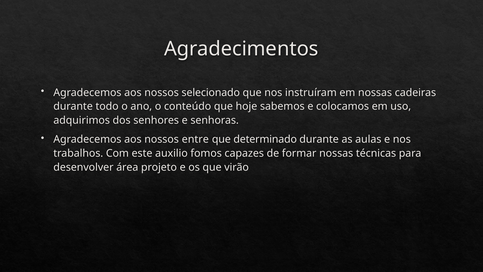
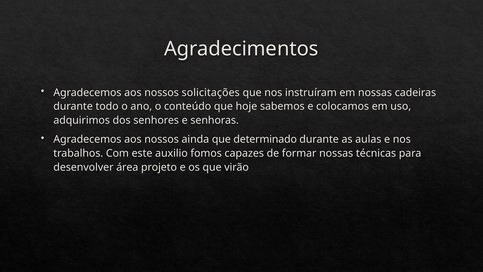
selecionado: selecionado -> solicitações
entre: entre -> ainda
